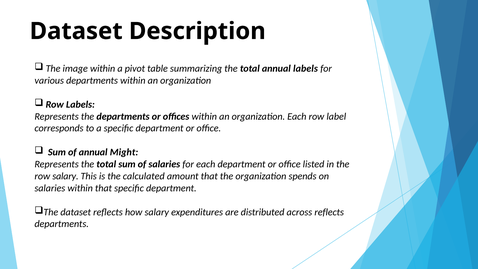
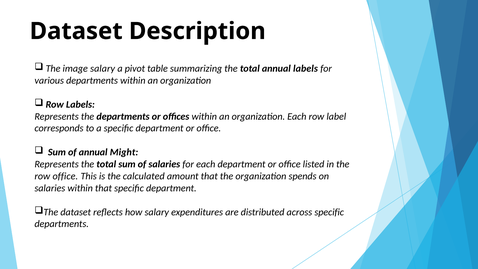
image within: within -> salary
row salary: salary -> office
across reflects: reflects -> specific
